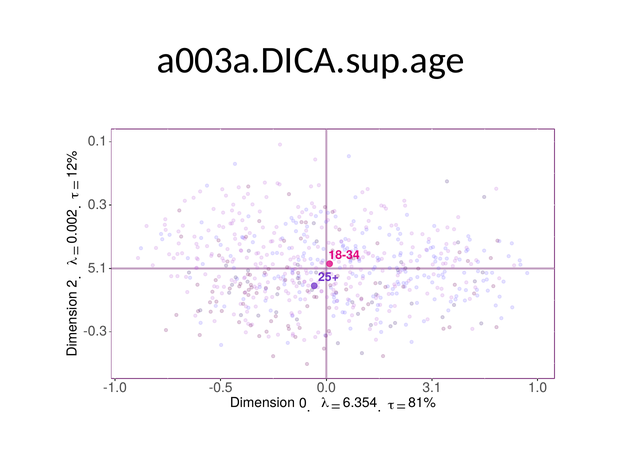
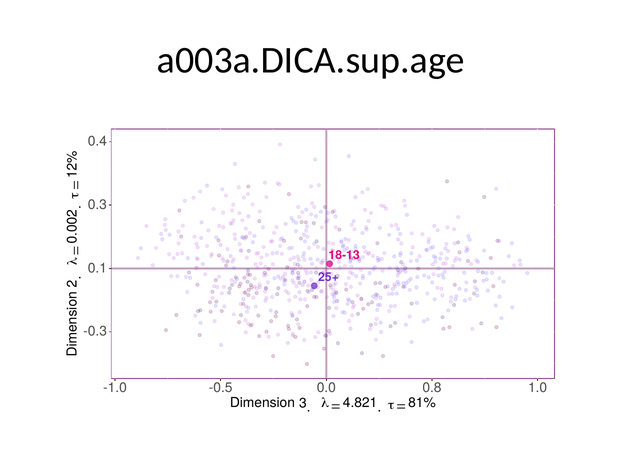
0.1: 0.1 -> 0.4
18-34: 18-34 -> 18-13
5.1: 5.1 -> 0.1
3.1: 3.1 -> 0.8
Dimension 0: 0 -> 3
6.354: 6.354 -> 4.821
